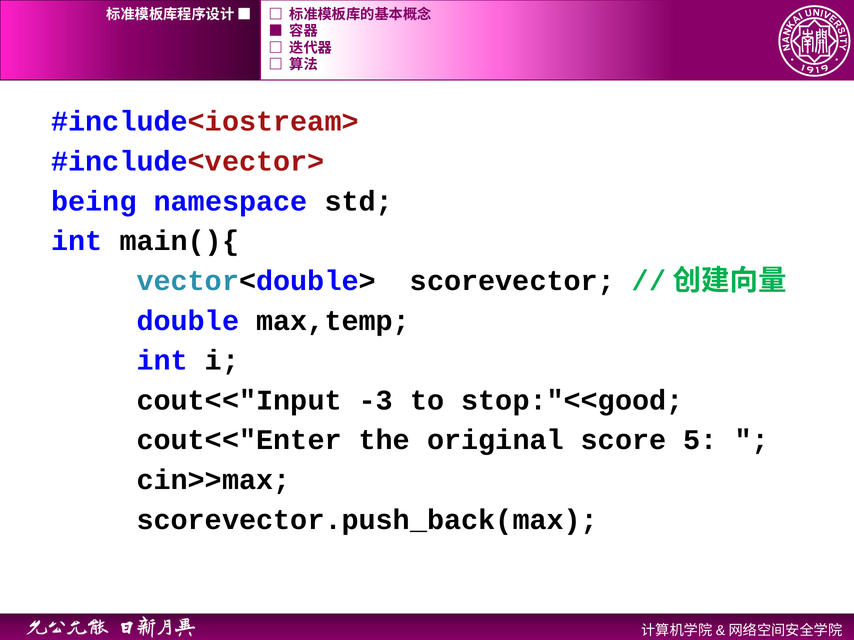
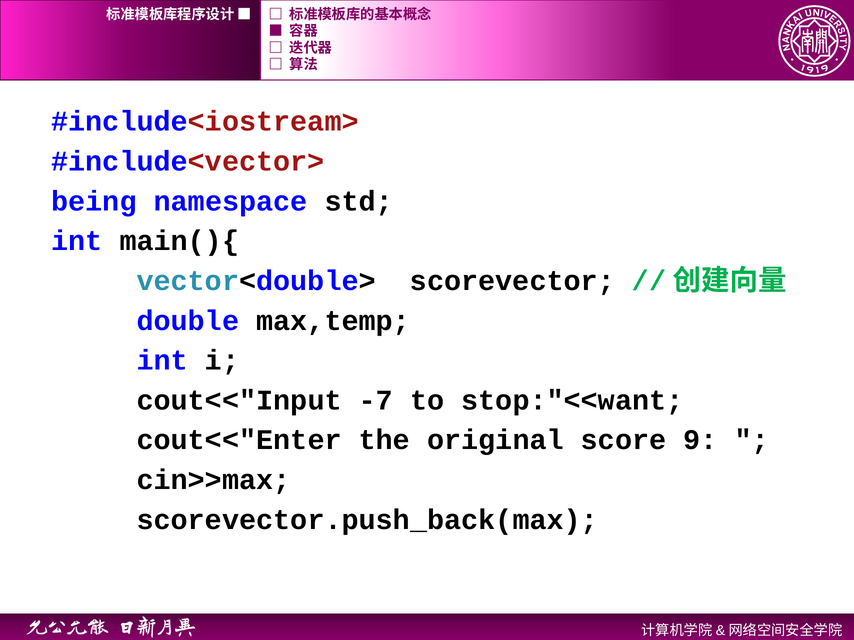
-3: -3 -> -7
stop:"<<good: stop:"<<good -> stop:"<<want
5: 5 -> 9
